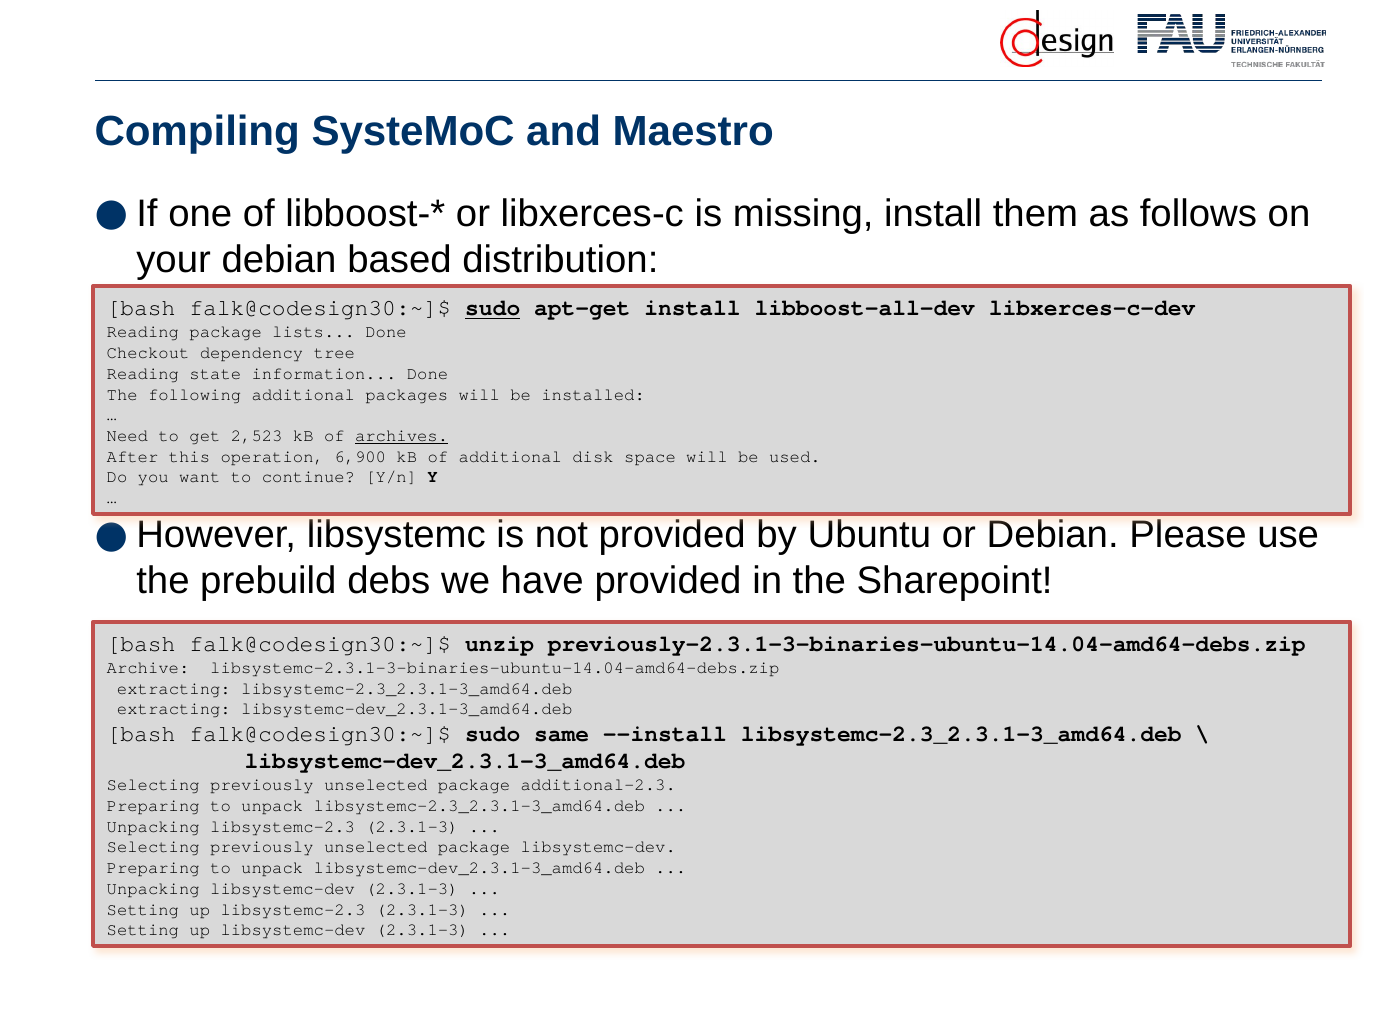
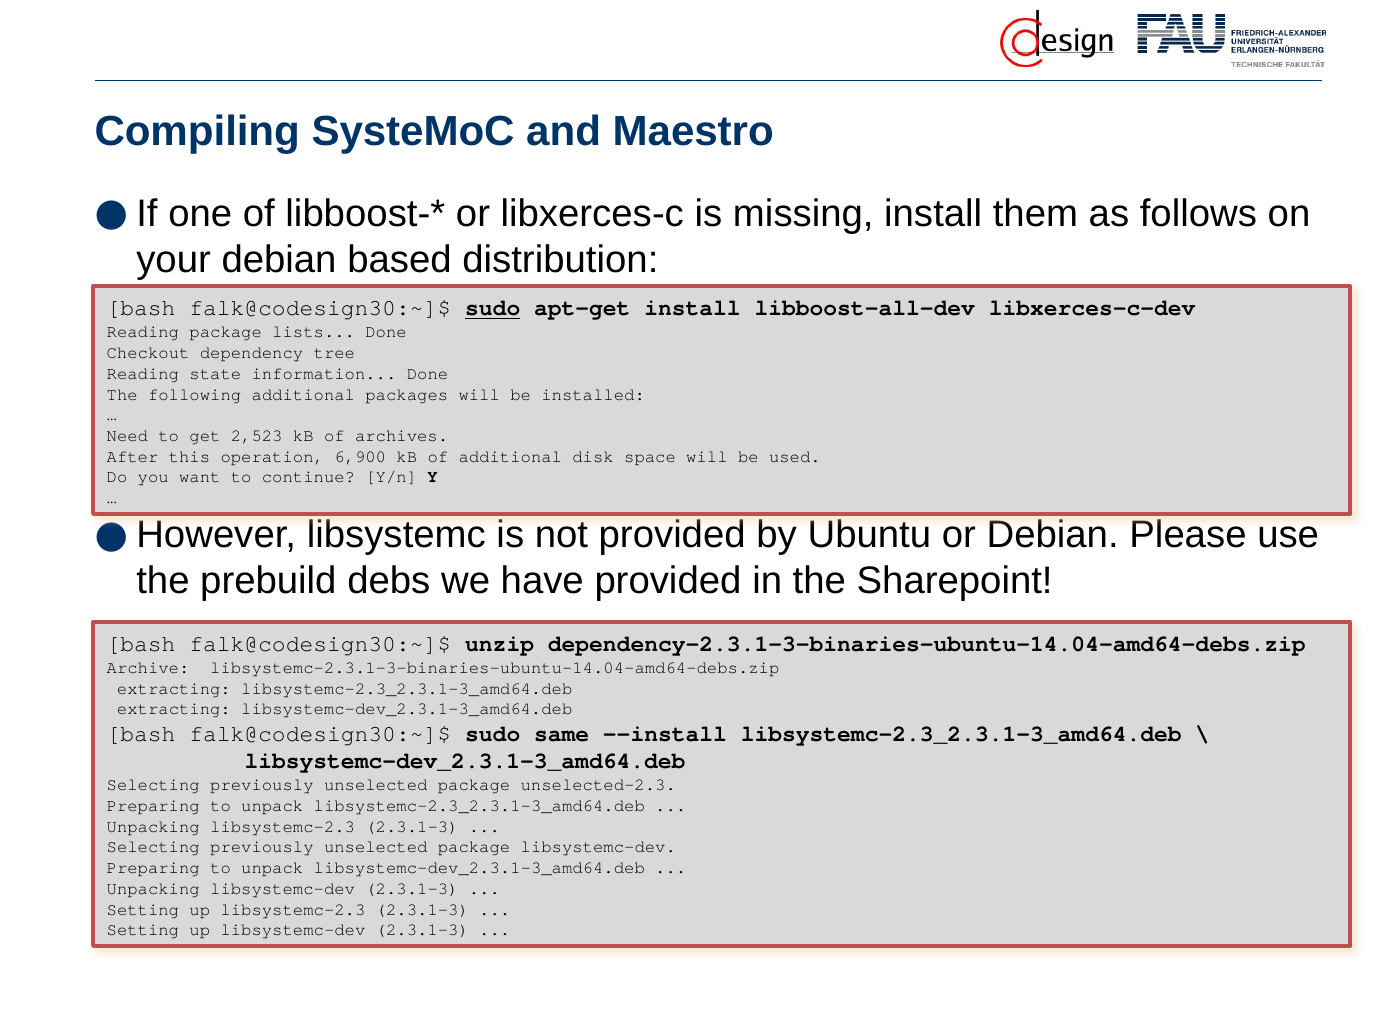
archives underline: present -> none
previously-2.3.1-3-binaries-ubuntu-14.04-amd64-debs.zip: previously-2.3.1-3-binaries-ubuntu-14.04-amd64-debs.zip -> dependency-2.3.1-3-binaries-ubuntu-14.04-amd64-debs.zip
additional-2.3: additional-2.3 -> unselected-2.3
